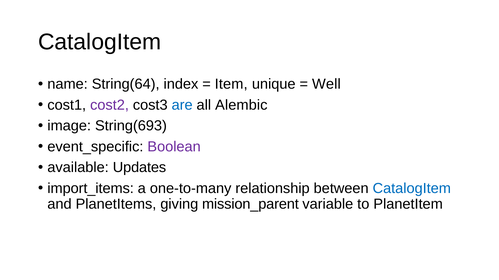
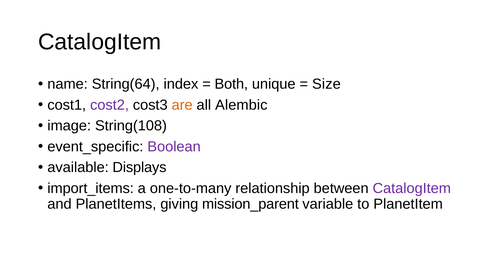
Item: Item -> Both
Well: Well -> Size
are colour: blue -> orange
String(693: String(693 -> String(108
Updates: Updates -> Displays
CatalogItem at (412, 189) colour: blue -> purple
